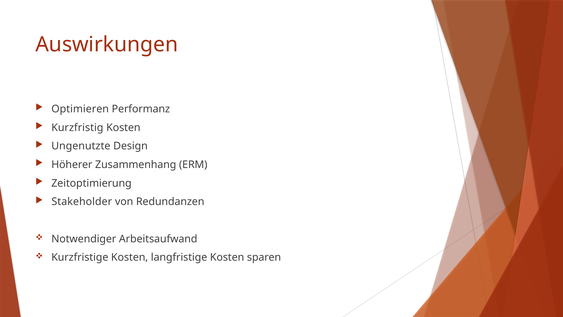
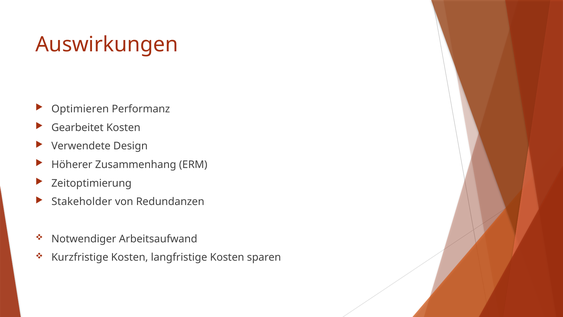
Kurzfristig: Kurzfristig -> Gearbeitet
Ungenutzte: Ungenutzte -> Verwendete
